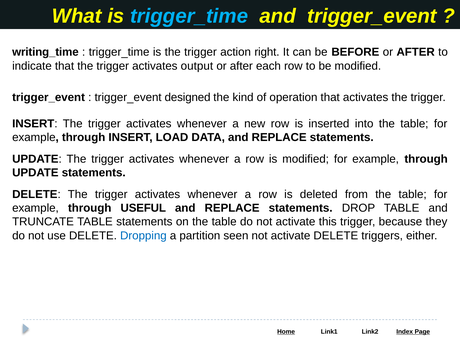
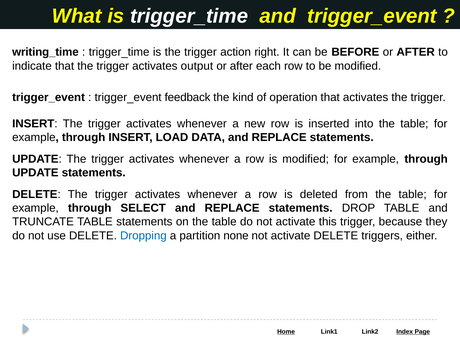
trigger_time at (189, 16) colour: light blue -> white
designed: designed -> feedback
USEFUL: USEFUL -> SELECT
seen: seen -> none
